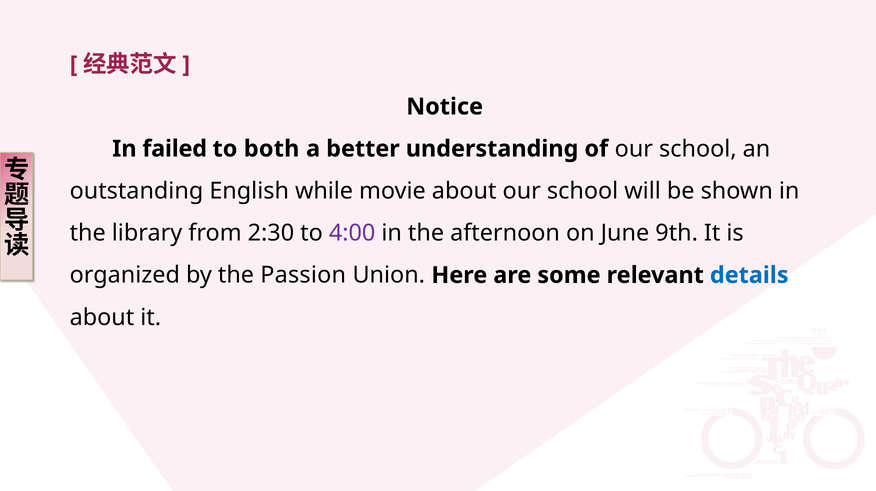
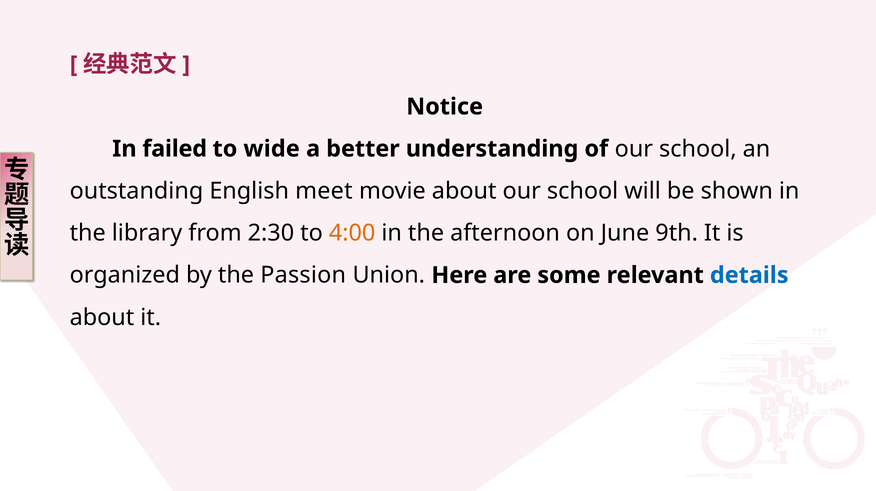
both: both -> wide
while: while -> meet
4:00 colour: purple -> orange
